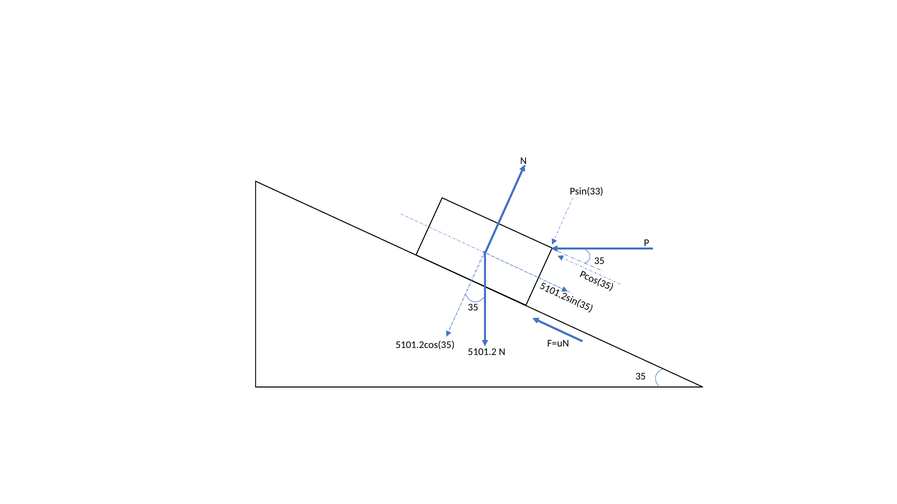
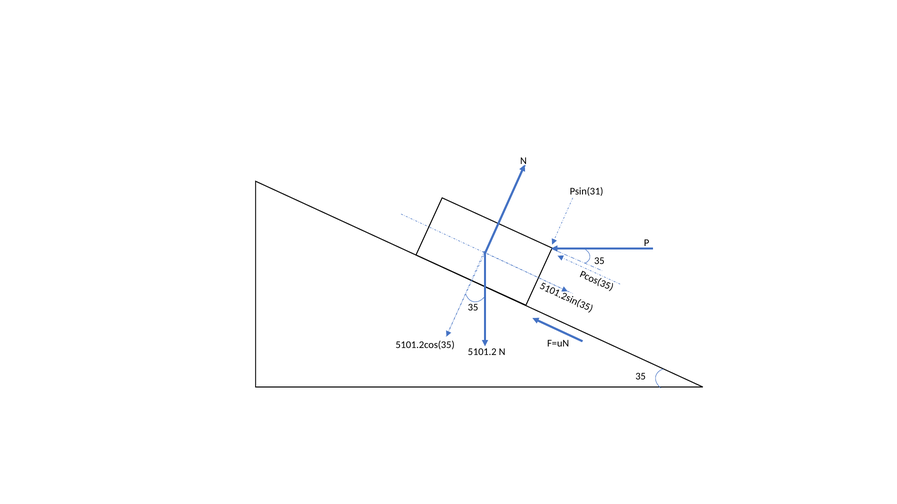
Psin(33: Psin(33 -> Psin(31
